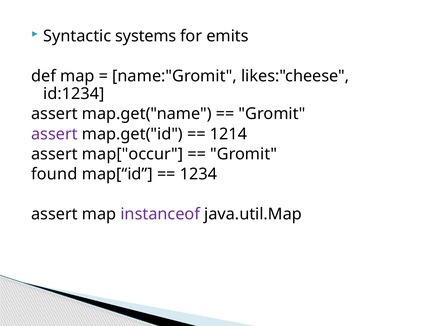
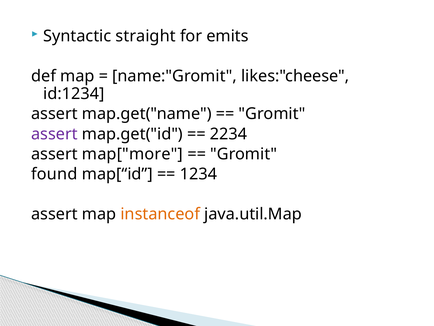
systems: systems -> straight
1214: 1214 -> 2234
map["occur: map["occur -> map["more
instanceof colour: purple -> orange
